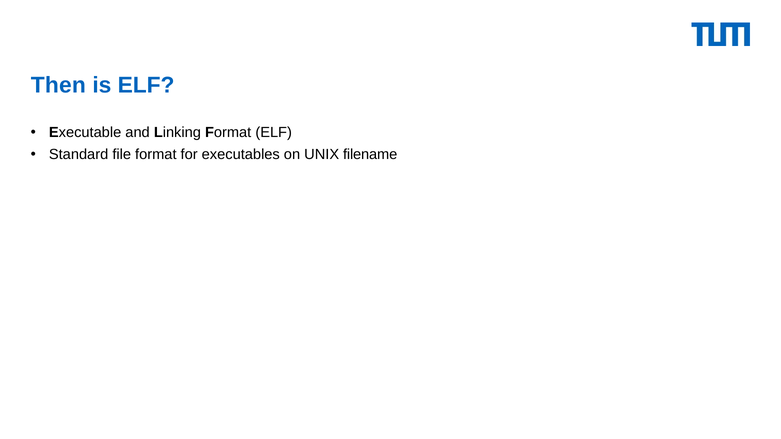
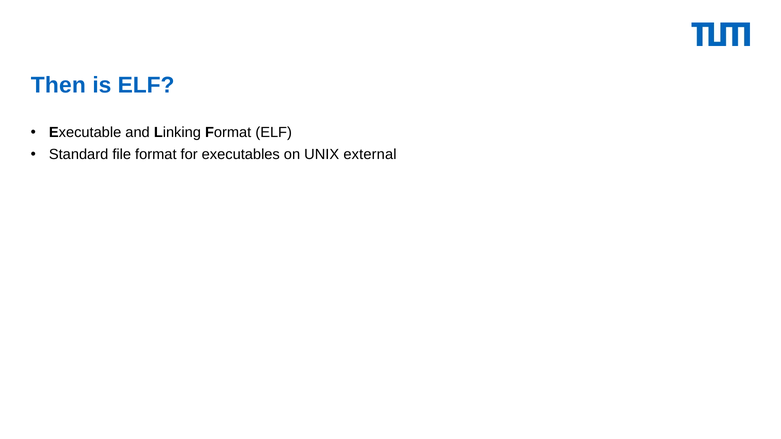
filename: filename -> external
